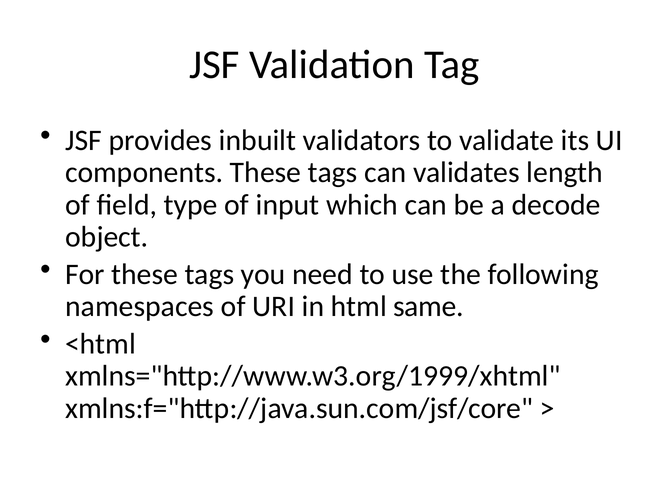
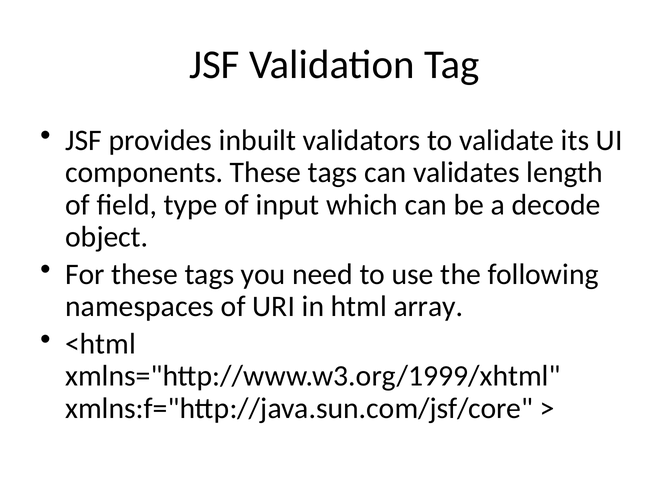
same: same -> array
